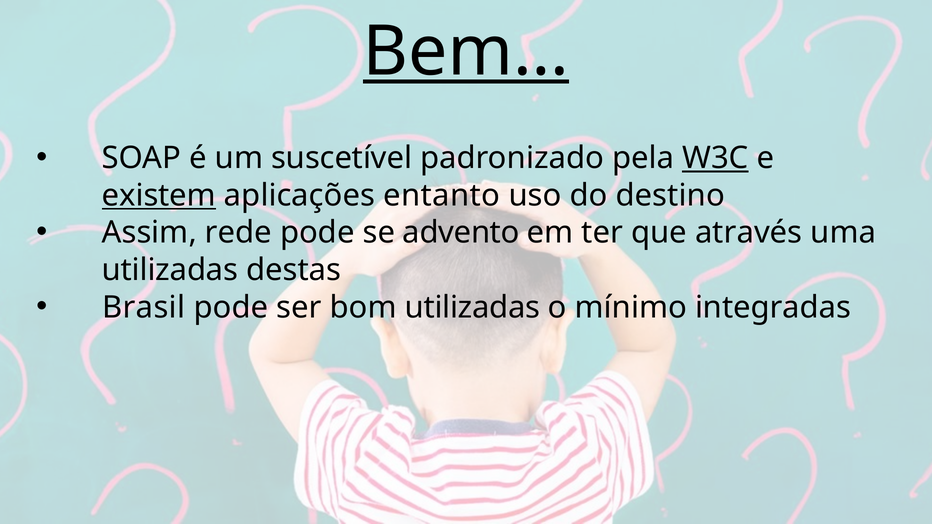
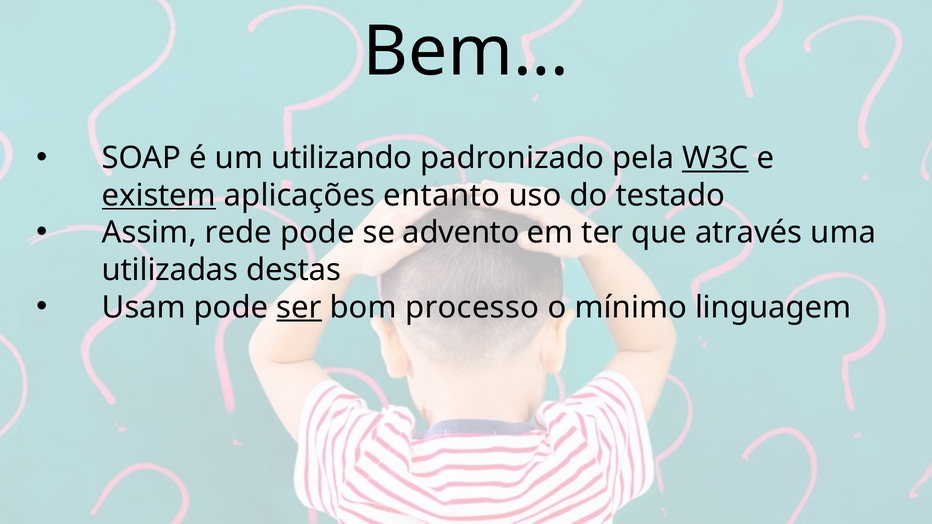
Bem underline: present -> none
suscetível: suscetível -> utilizando
destino: destino -> testado
Brasil: Brasil -> Usam
ser underline: none -> present
bom utilizadas: utilizadas -> processo
integradas: integradas -> linguagem
